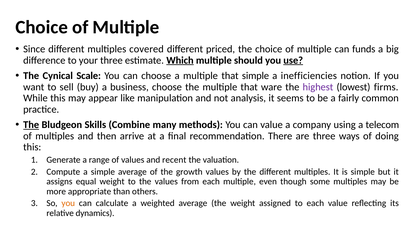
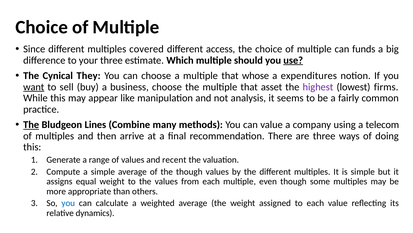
priced: priced -> access
Which underline: present -> none
Scale: Scale -> They
that simple: simple -> whose
inefficiencies: inefficiencies -> expenditures
want underline: none -> present
ware: ware -> asset
Skills: Skills -> Lines
the growth: growth -> though
you at (68, 203) colour: orange -> blue
